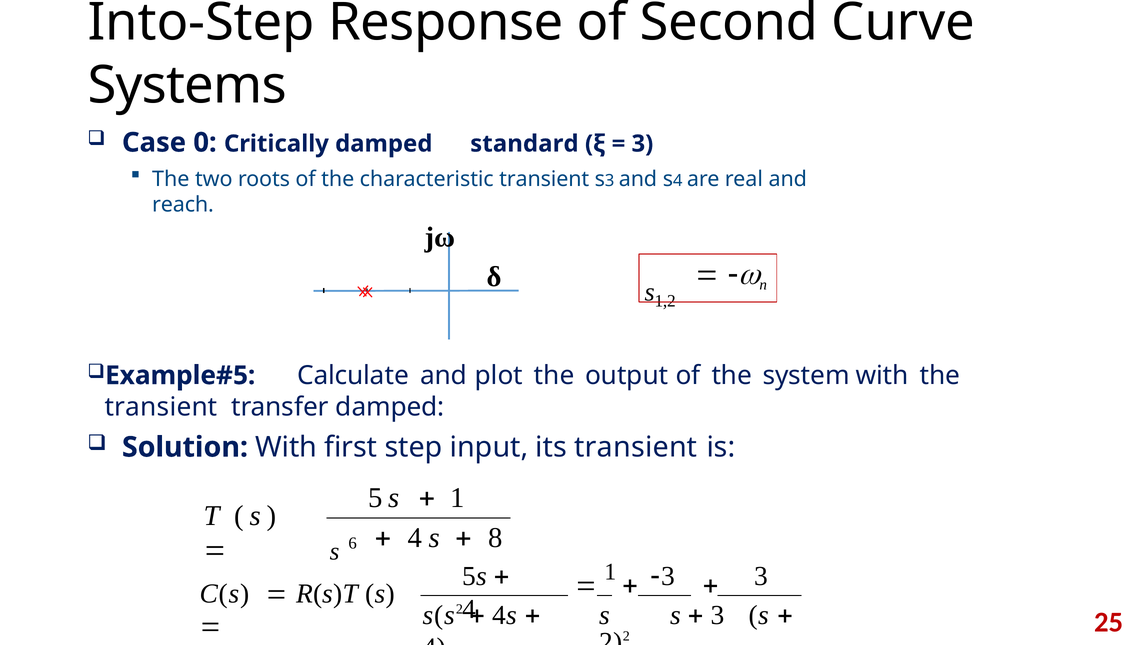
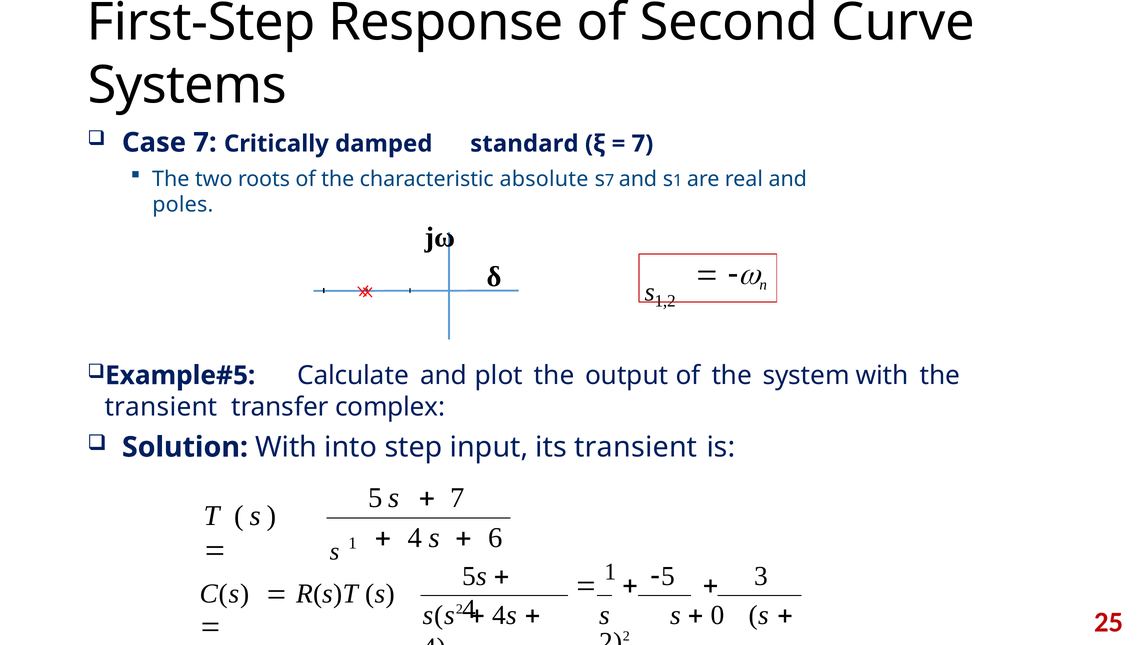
Into-Step: Into-Step -> First-Step
Case 0: 0 -> 7
3 at (642, 144): 3 -> 7
characteristic transient: transient -> absolute
s 3: 3 -> 7
and s 4: 4 -> 1
reach: reach -> poles
transfer damped: damped -> complex
first: first -> into
1 at (457, 498): 1 -> 7
8: 8 -> 6
6 at (353, 544): 6 -> 1
3 at (668, 577): 3 -> 5
3 at (718, 616): 3 -> 0
